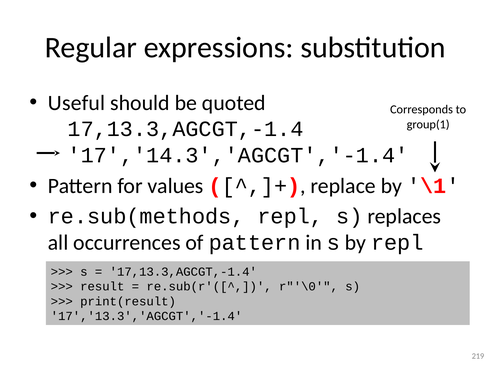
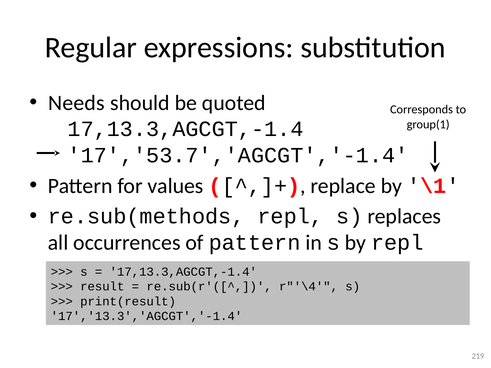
Useful: Useful -> Needs
17','14.3','AGCGT','-1.4: 17','14.3','AGCGT','-1.4 -> 17','53.7','AGCGT','-1.4
r"'\0: r"'\0 -> r"'\4
